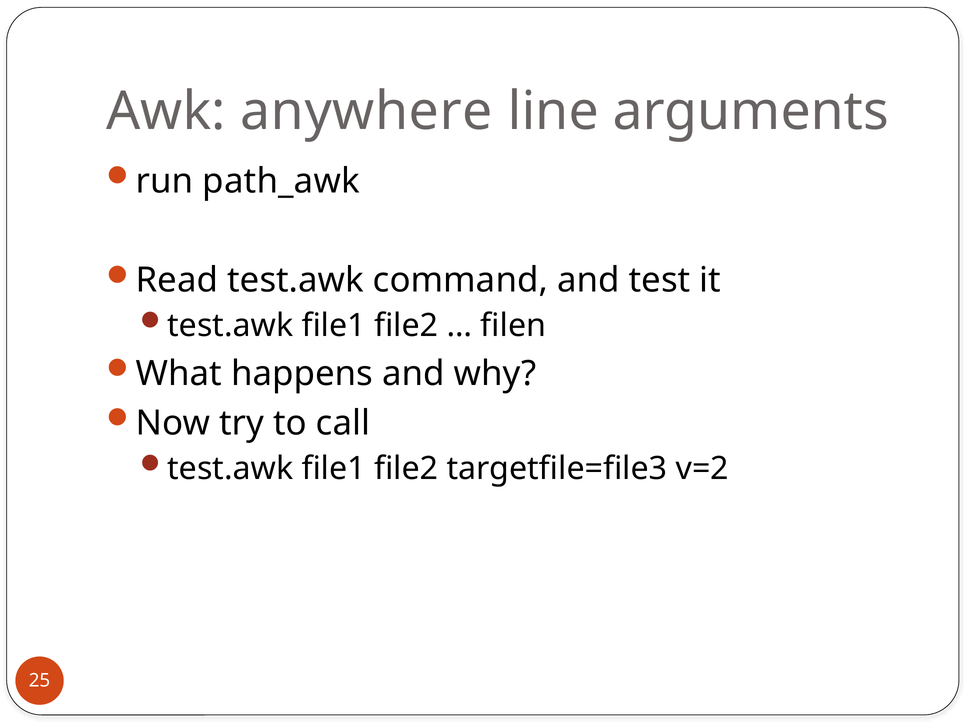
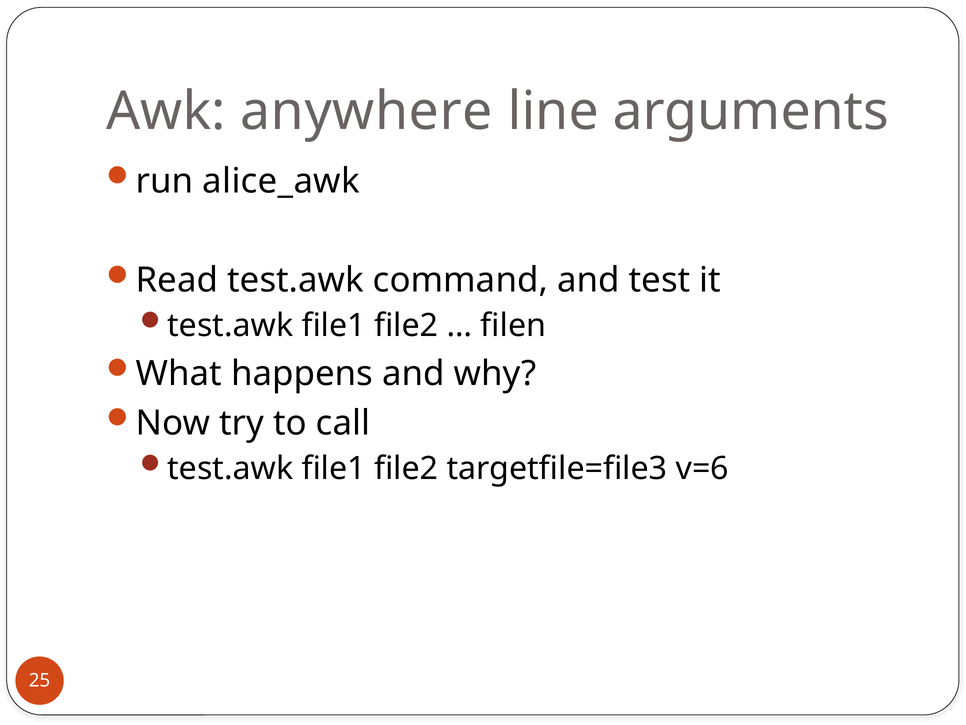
path_awk: path_awk -> alice_awk
v=2: v=2 -> v=6
